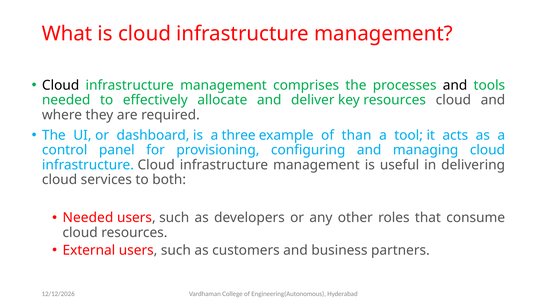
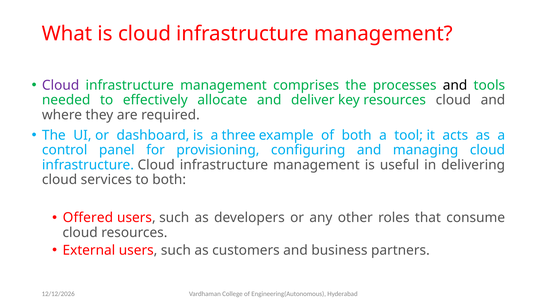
Cloud at (61, 85) colour: black -> purple
of than: than -> both
Needed at (88, 218): Needed -> Offered
